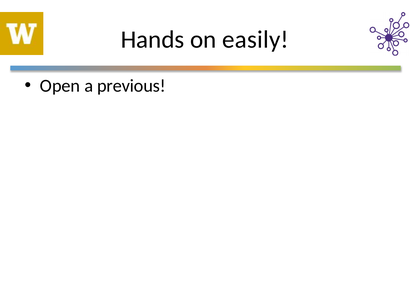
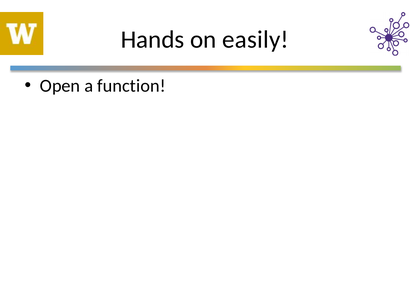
previous: previous -> function
